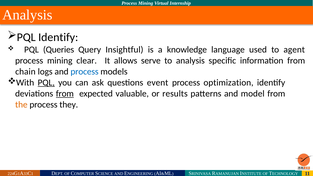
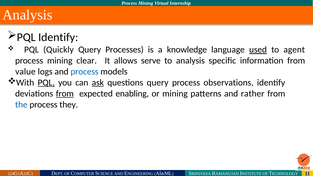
Queries: Queries -> Quickly
Insightful: Insightful -> Processes
used underline: none -> present
chain: chain -> value
ask underline: none -> present
questions event: event -> query
optimization: optimization -> observations
valuable: valuable -> enabling
or results: results -> mining
model: model -> rather
the colour: orange -> blue
